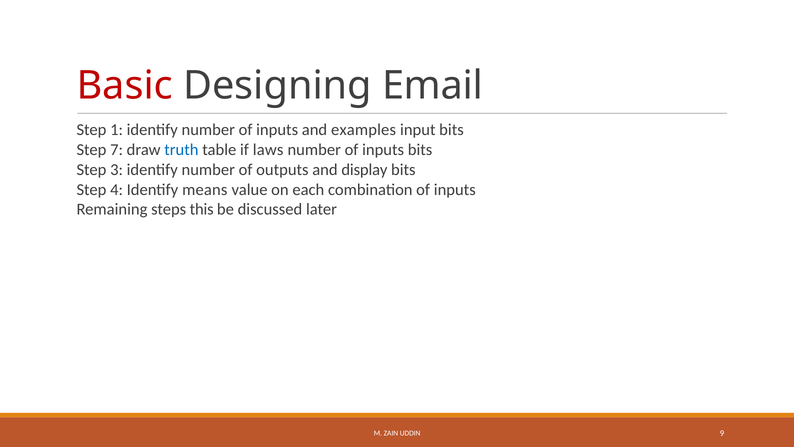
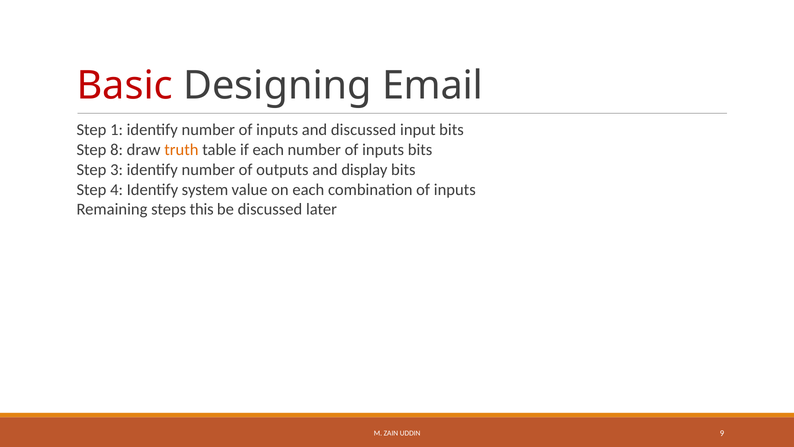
and examples: examples -> discussed
7: 7 -> 8
truth colour: blue -> orange
if laws: laws -> each
means: means -> system
